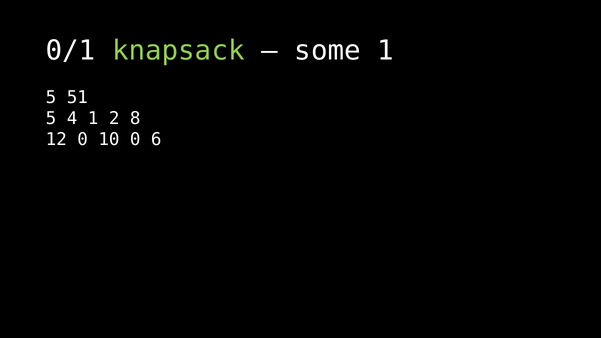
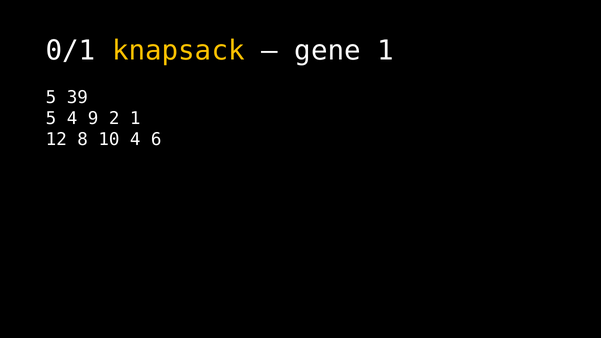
knapsack colour: light green -> yellow
some: some -> gene
51: 51 -> 39
4 1: 1 -> 9
2 8: 8 -> 1
12 0: 0 -> 8
10 0: 0 -> 4
